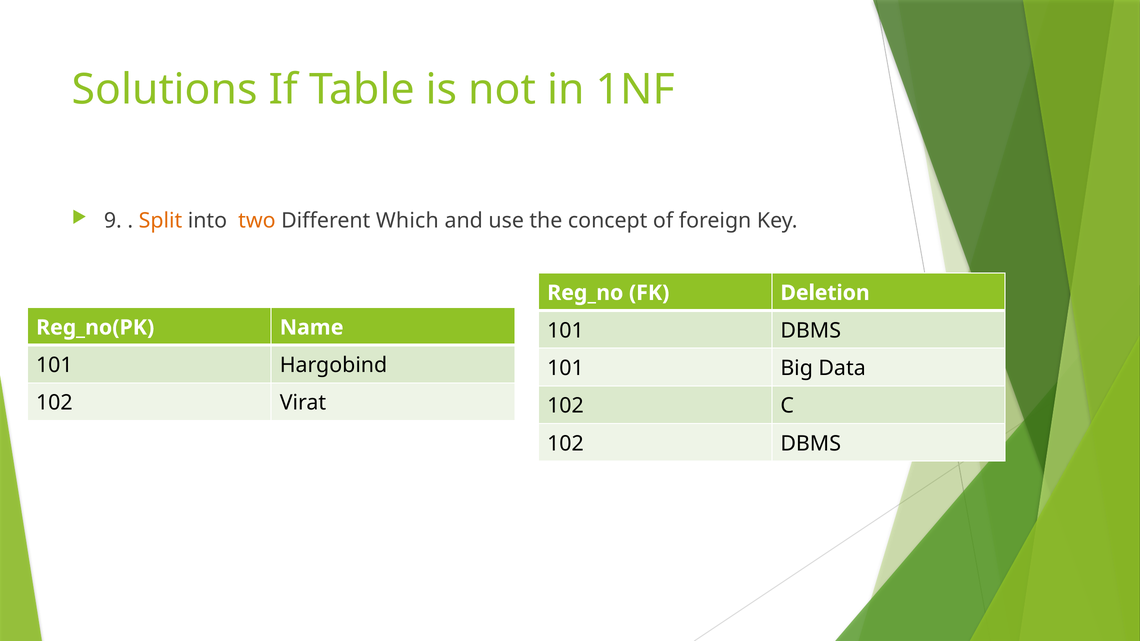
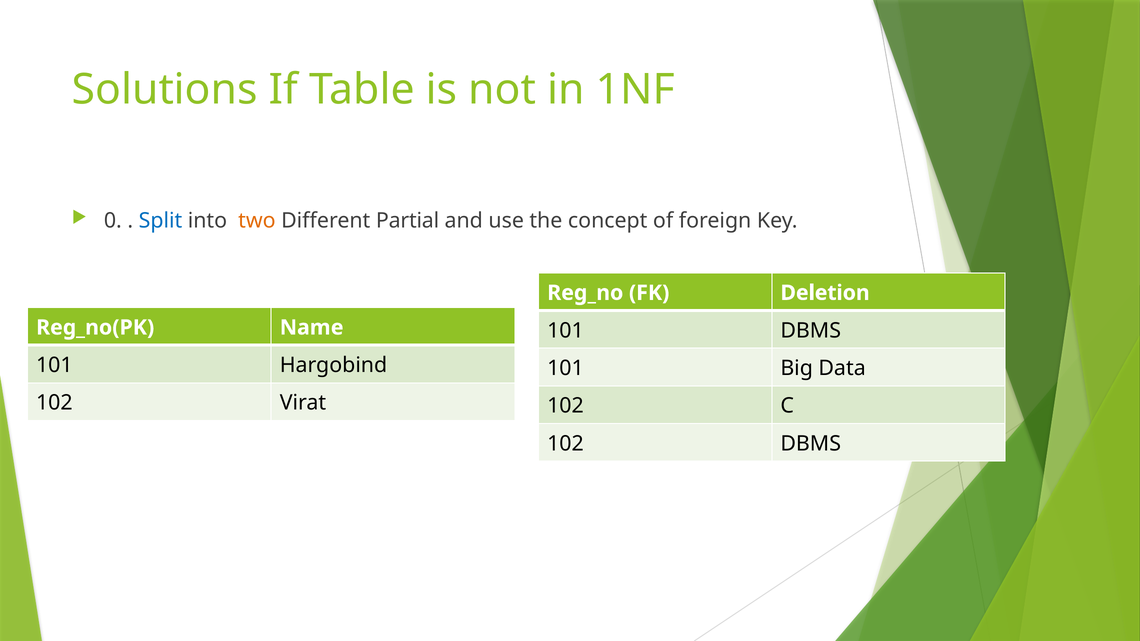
9: 9 -> 0
Split colour: orange -> blue
Which: Which -> Partial
